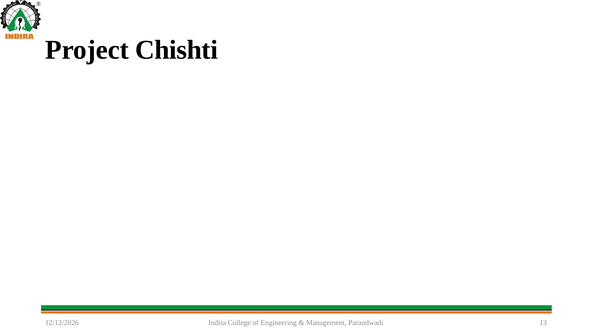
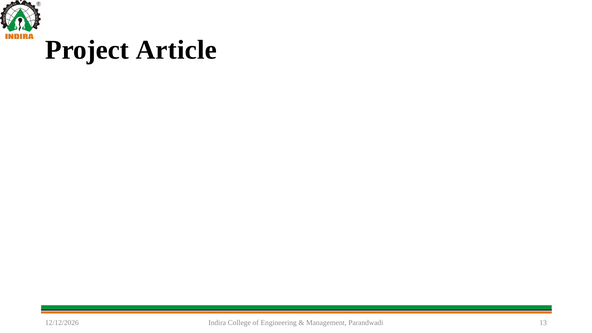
Chishti: Chishti -> Article
